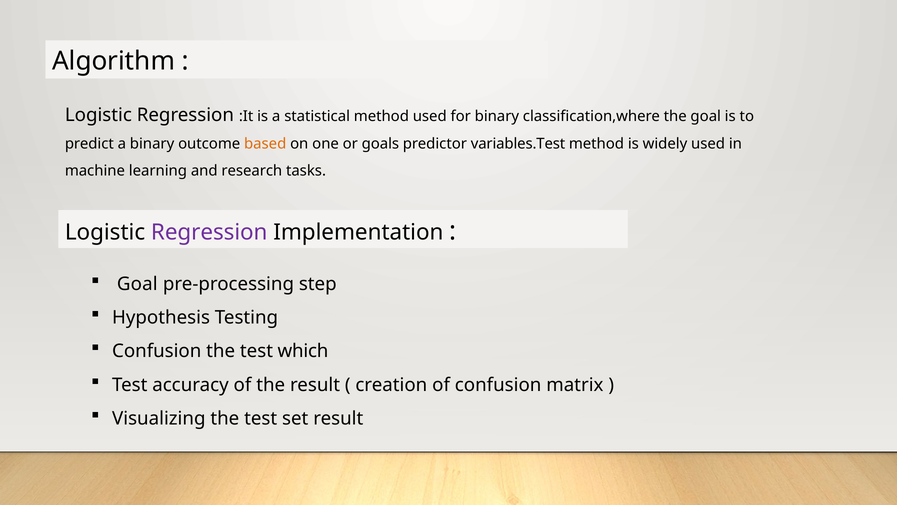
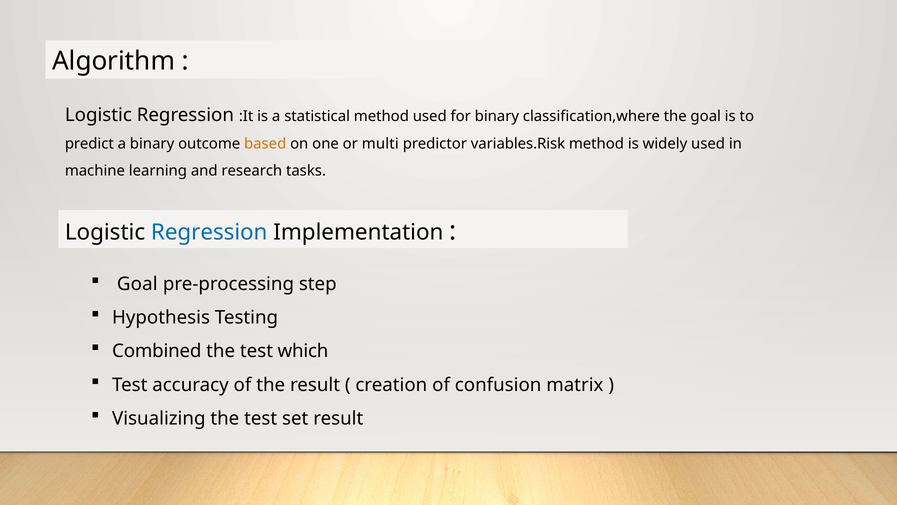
goals: goals -> multi
variables.Test: variables.Test -> variables.Risk
Regression at (209, 232) colour: purple -> blue
Confusion at (157, 351): Confusion -> Combined
